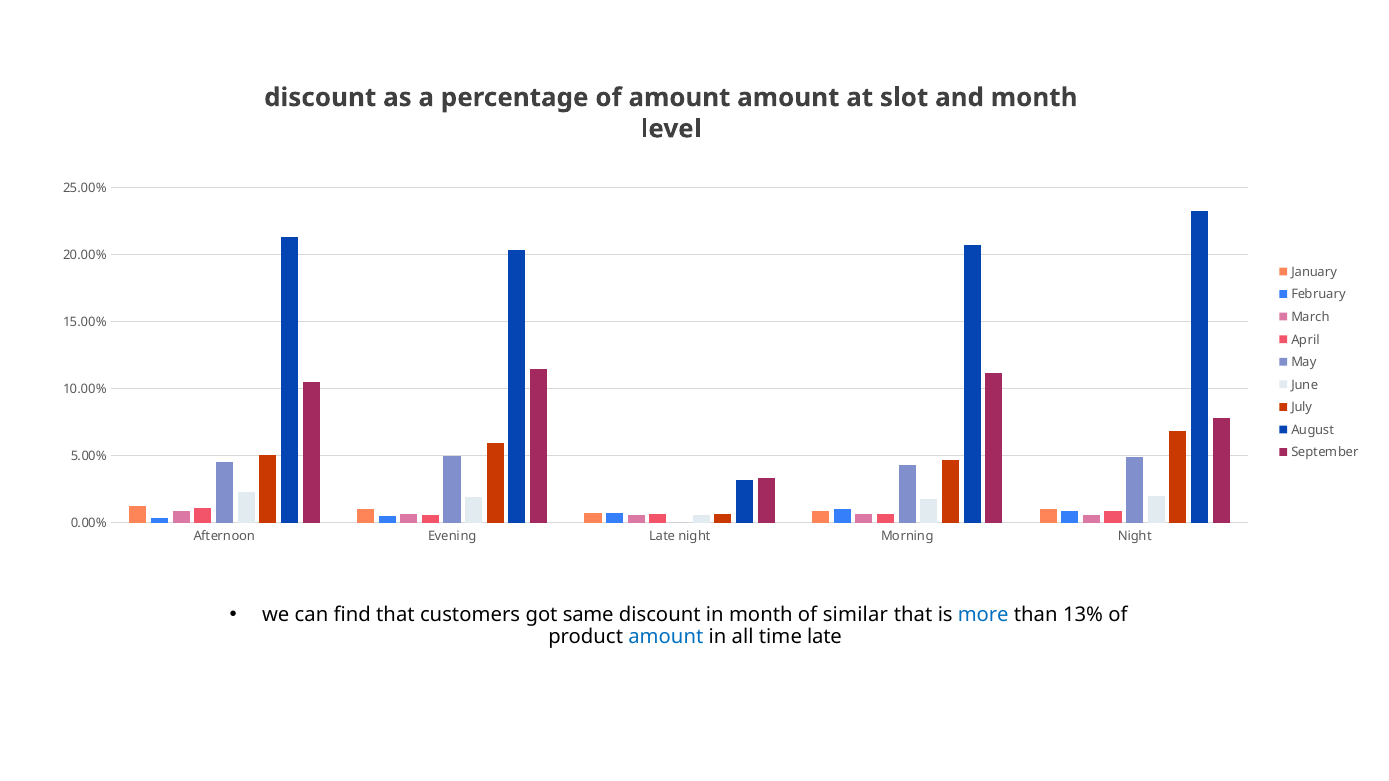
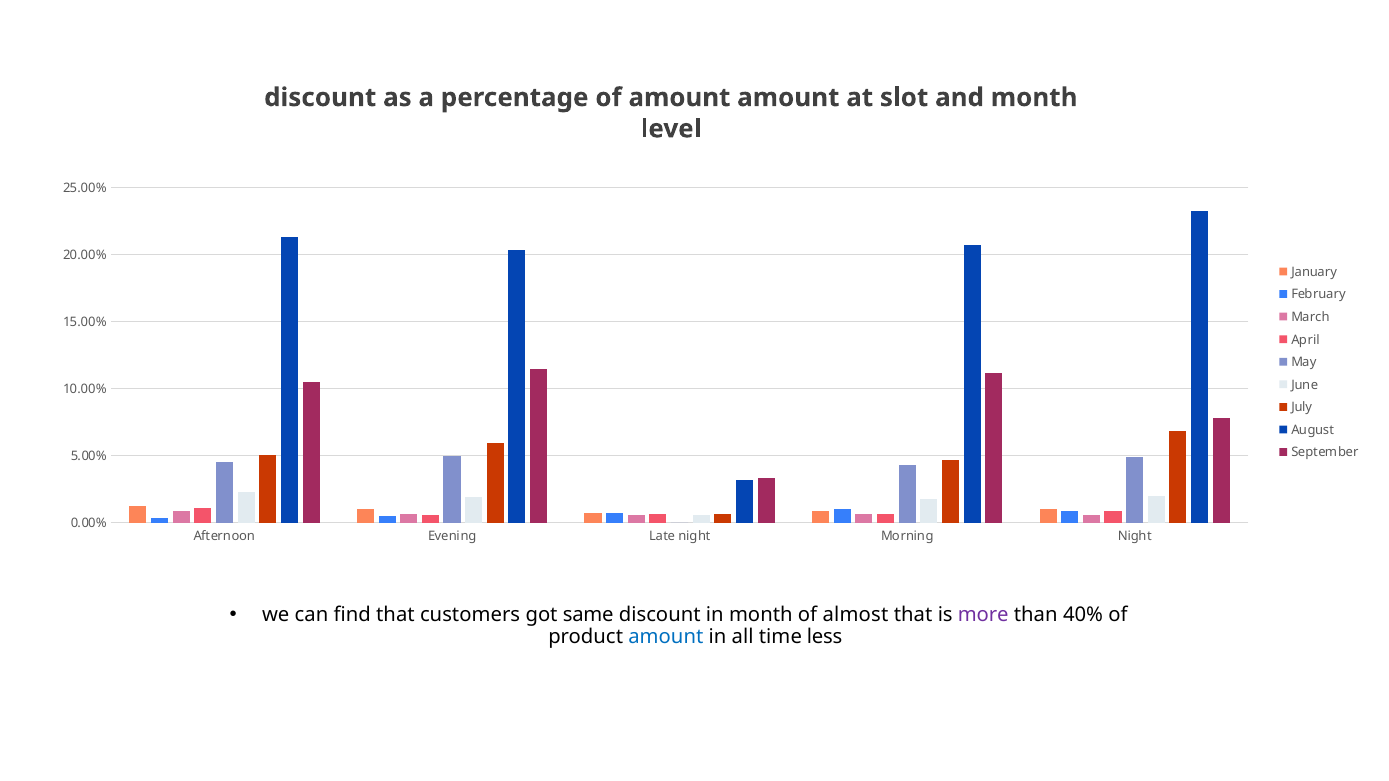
similar: similar -> almost
more colour: blue -> purple
13%: 13% -> 40%
time late: late -> less
